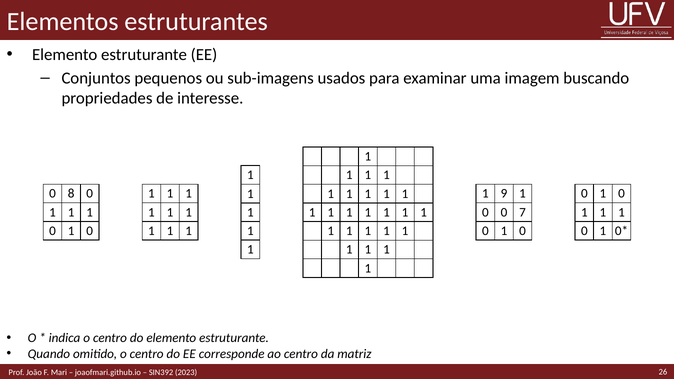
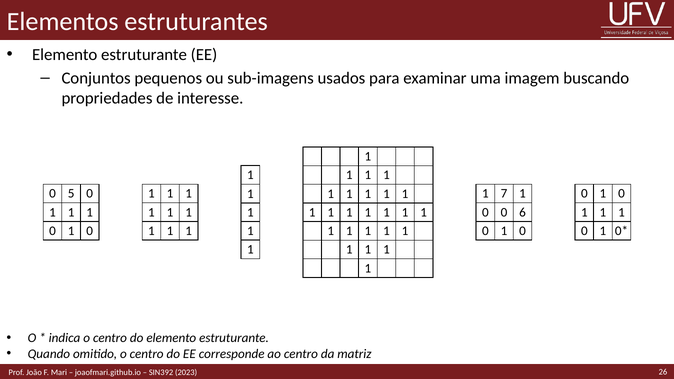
8: 8 -> 5
9: 9 -> 7
7: 7 -> 6
